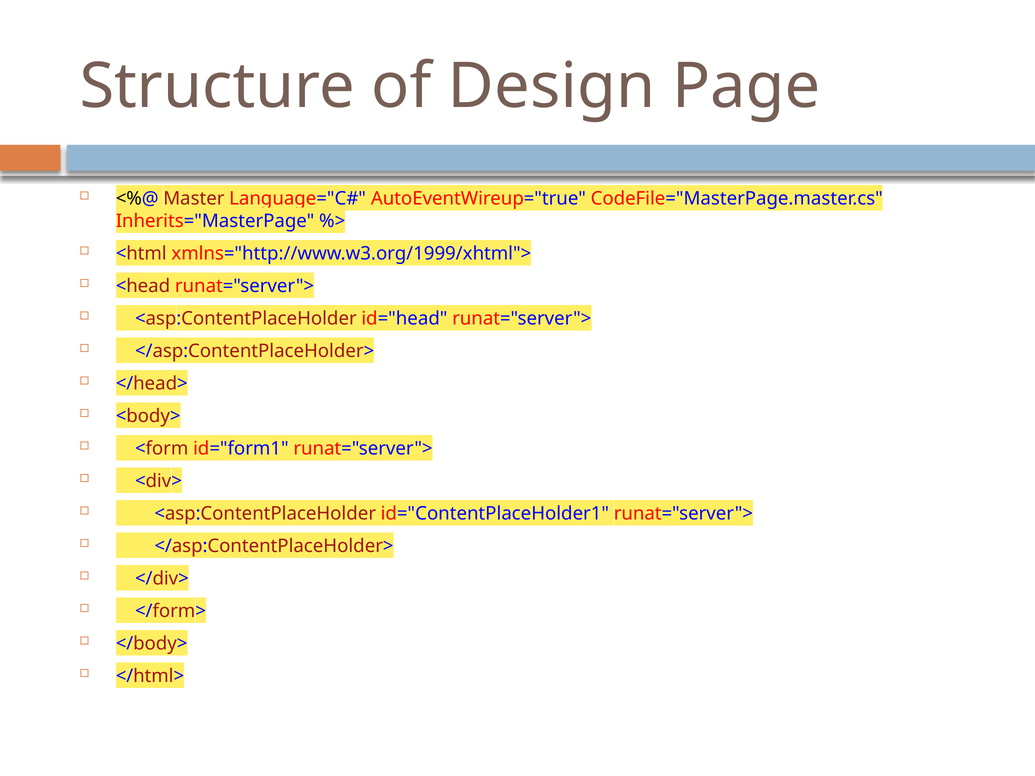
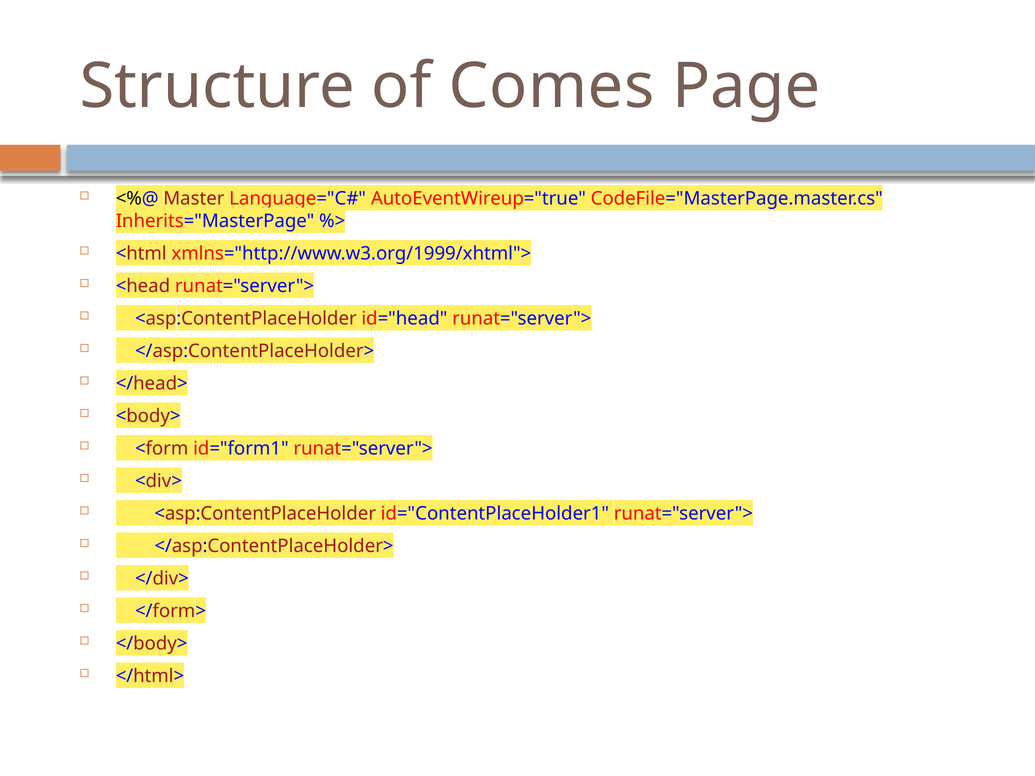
Design: Design -> Comes
